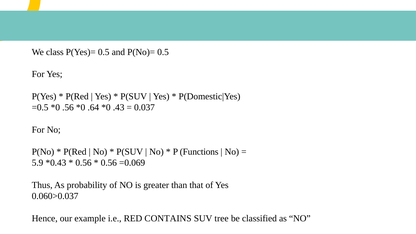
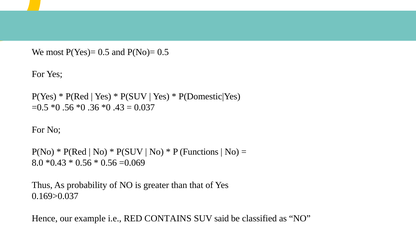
class: class -> most
.64: .64 -> .36
5.9: 5.9 -> 8.0
0.060>0.037: 0.060>0.037 -> 0.169>0.037
tree: tree -> said
